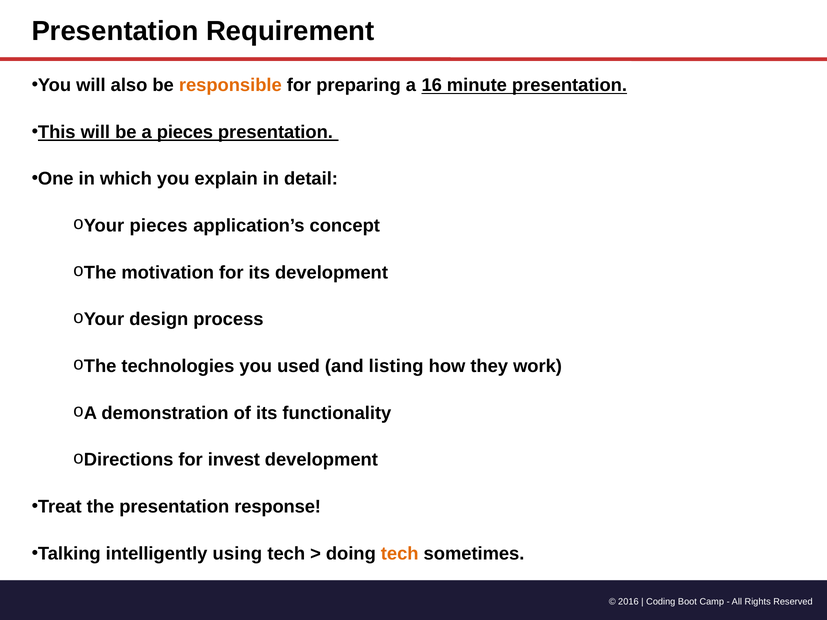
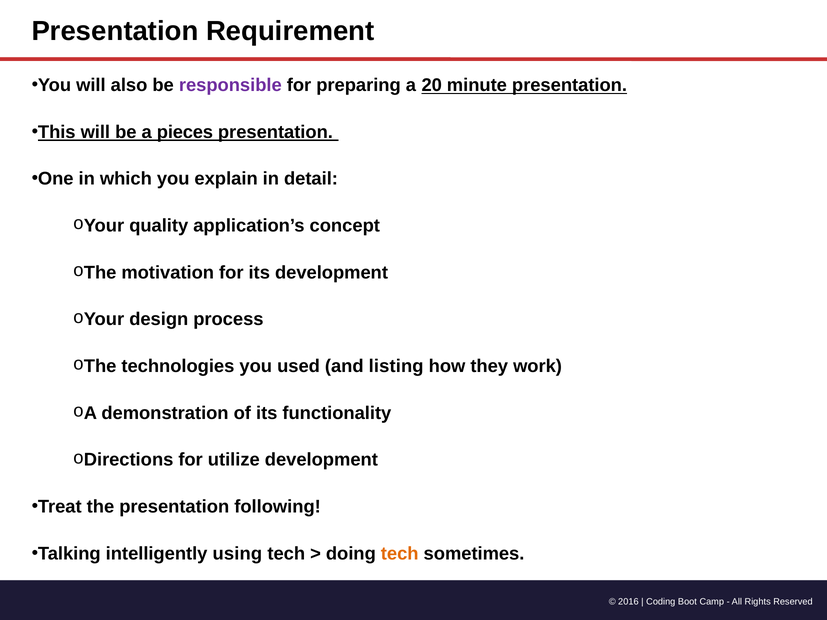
responsible colour: orange -> purple
16: 16 -> 20
pieces at (159, 226): pieces -> quality
invest: invest -> utilize
response: response -> following
